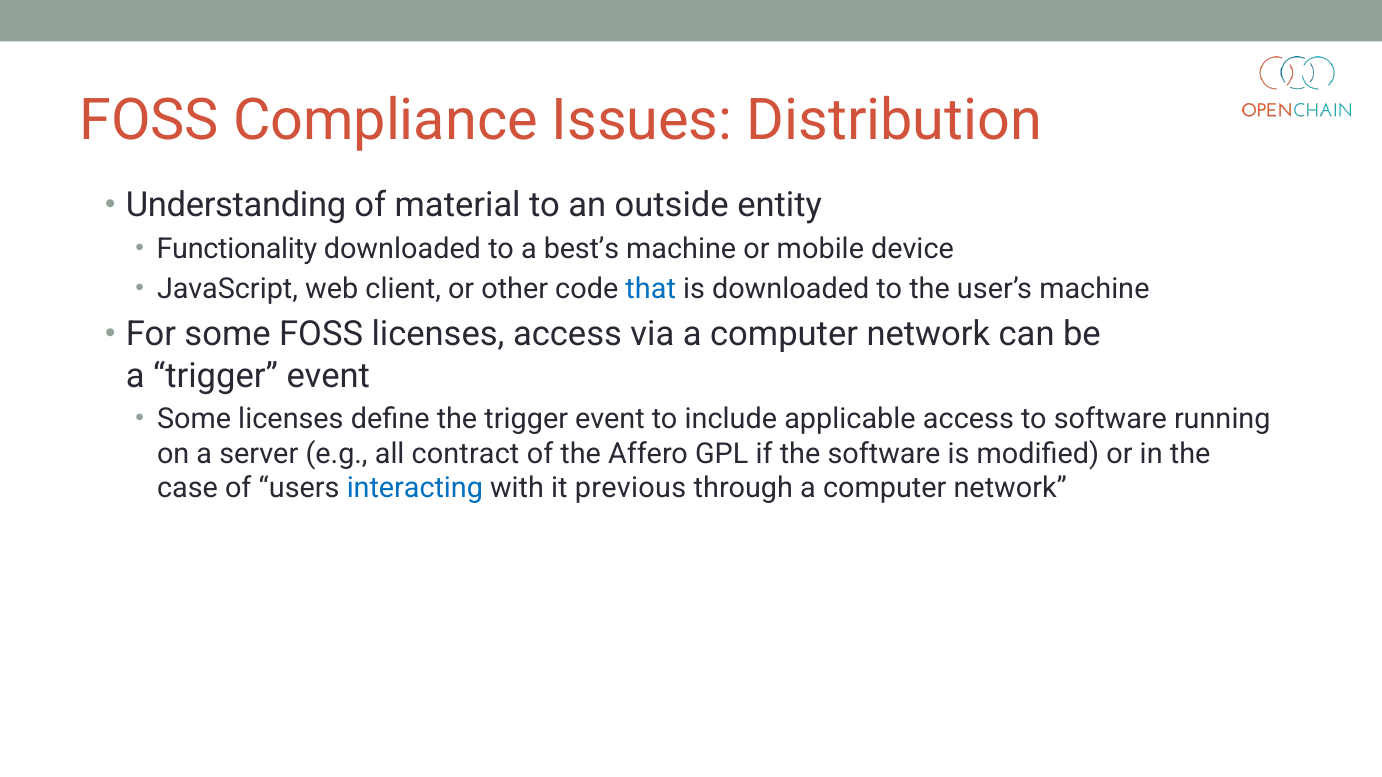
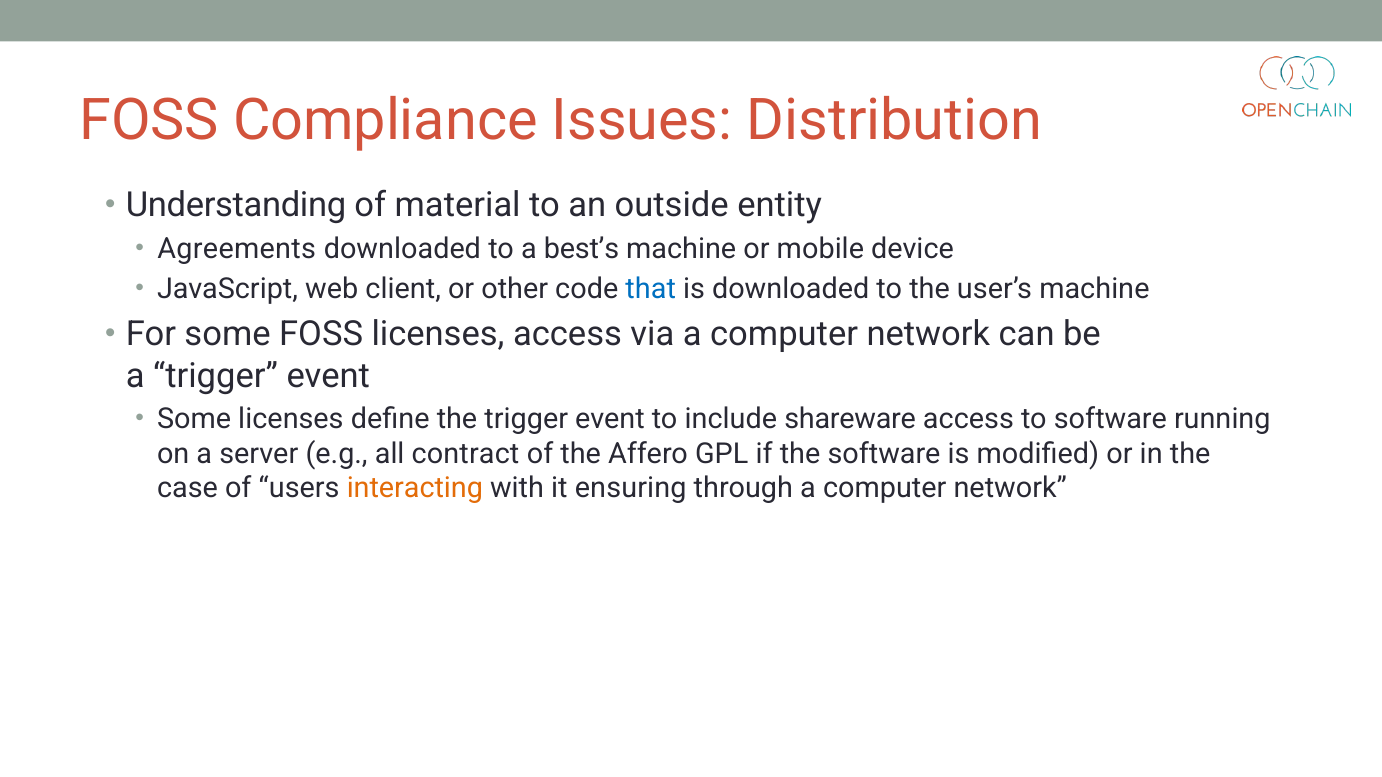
Functionality: Functionality -> Agreements
applicable: applicable -> shareware
interacting colour: blue -> orange
previous: previous -> ensuring
